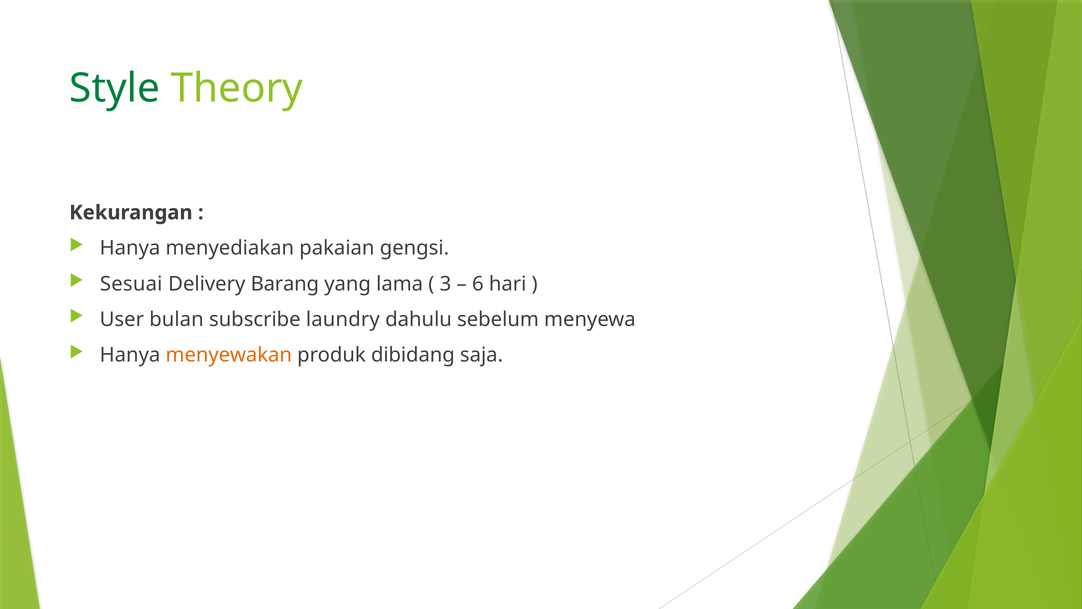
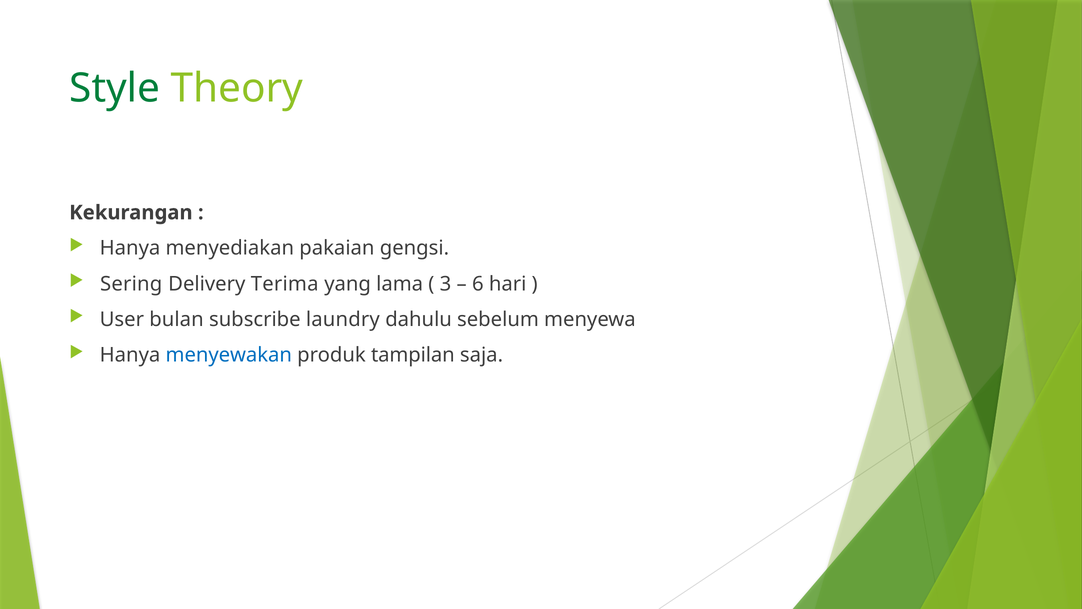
Sesuai: Sesuai -> Sering
Barang: Barang -> Terima
menyewakan colour: orange -> blue
dibidang: dibidang -> tampilan
